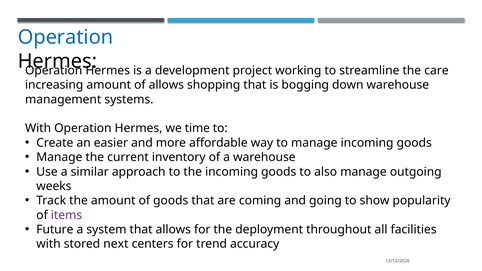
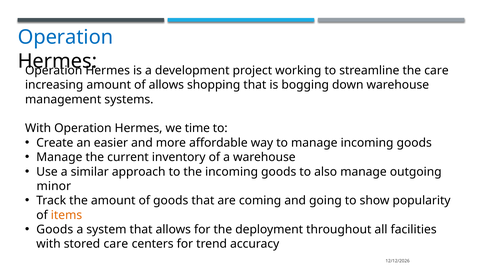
weeks: weeks -> minor
items colour: purple -> orange
Future at (55, 230): Future -> Goods
stored next: next -> care
